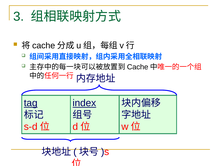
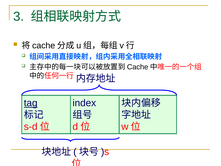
index underline: present -> none
